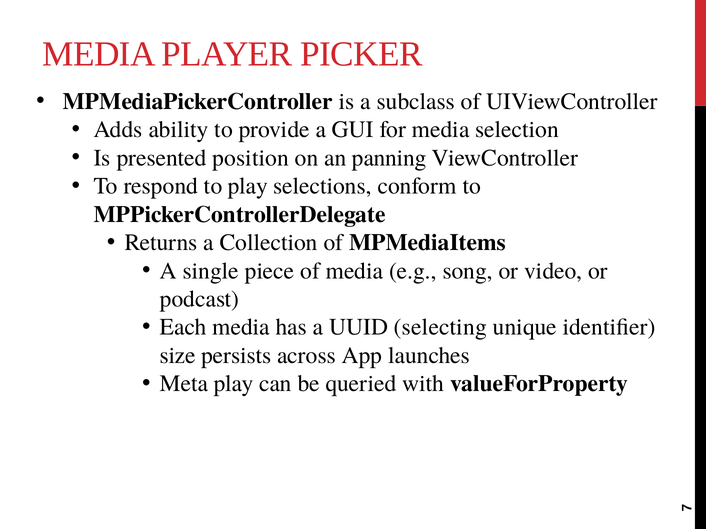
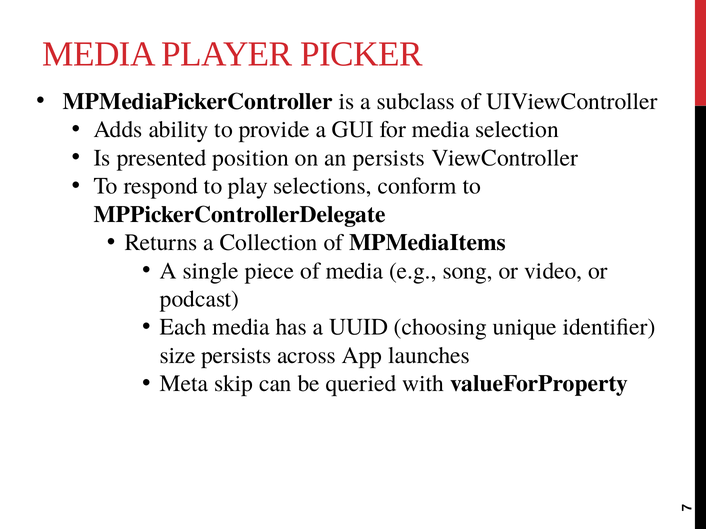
an panning: panning -> persists
selecting: selecting -> choosing
Meta play: play -> skip
